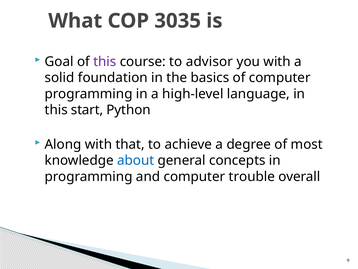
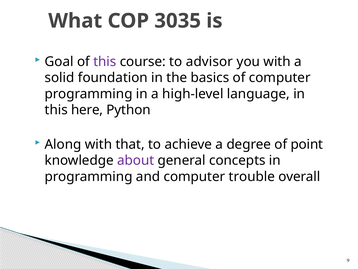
start: start -> here
most: most -> point
about colour: blue -> purple
